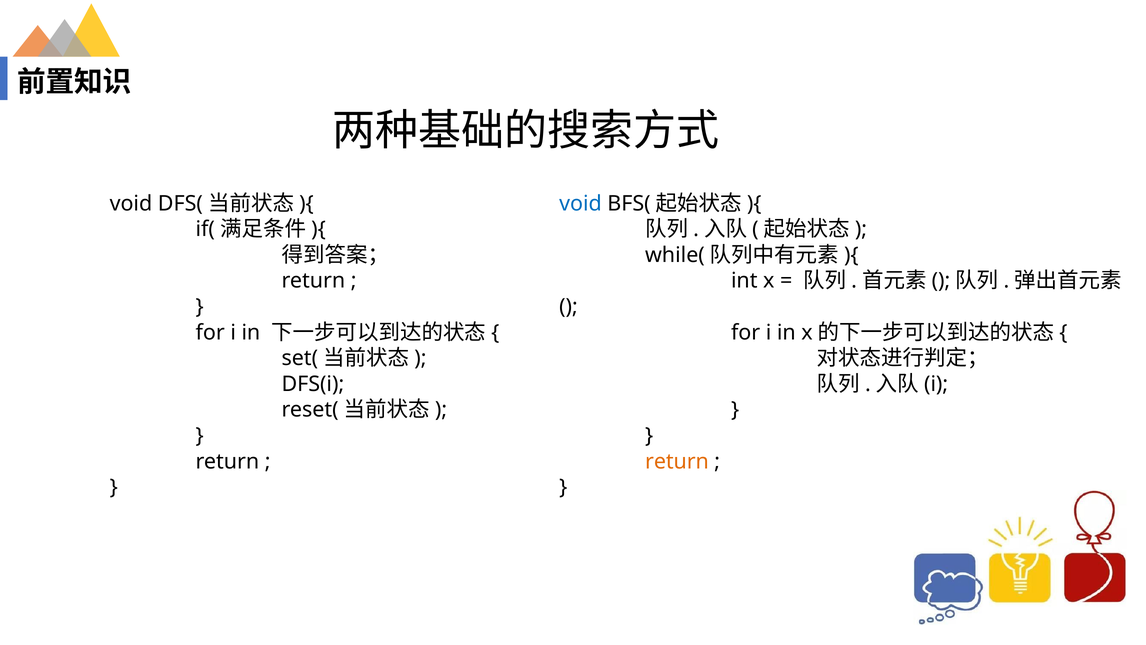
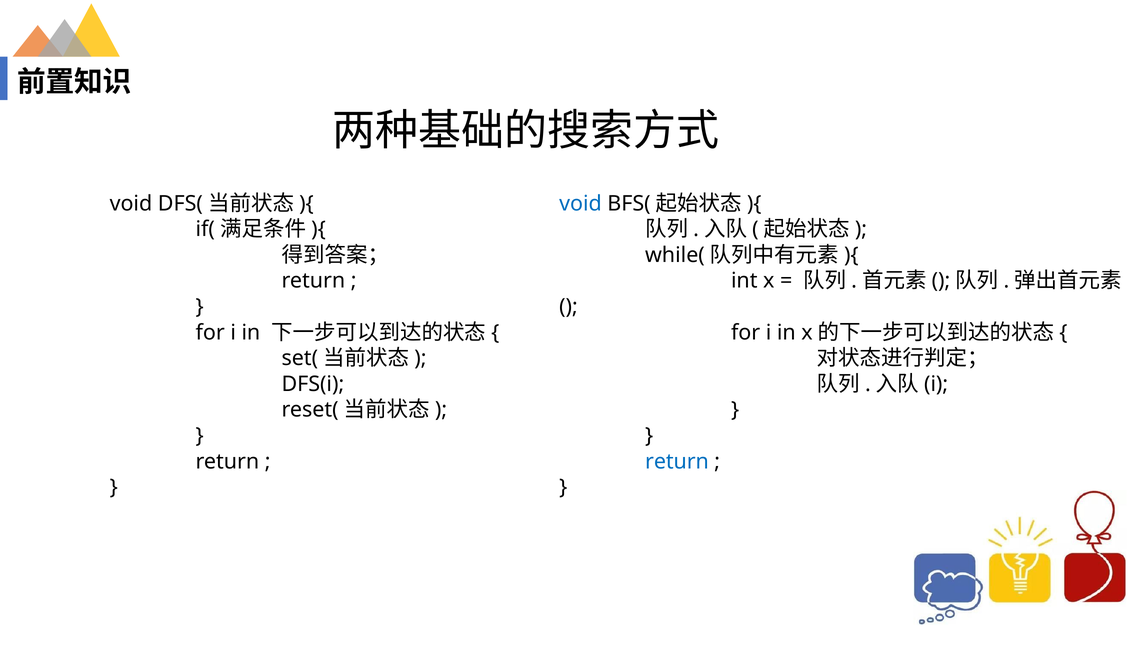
return at (677, 461) colour: orange -> blue
